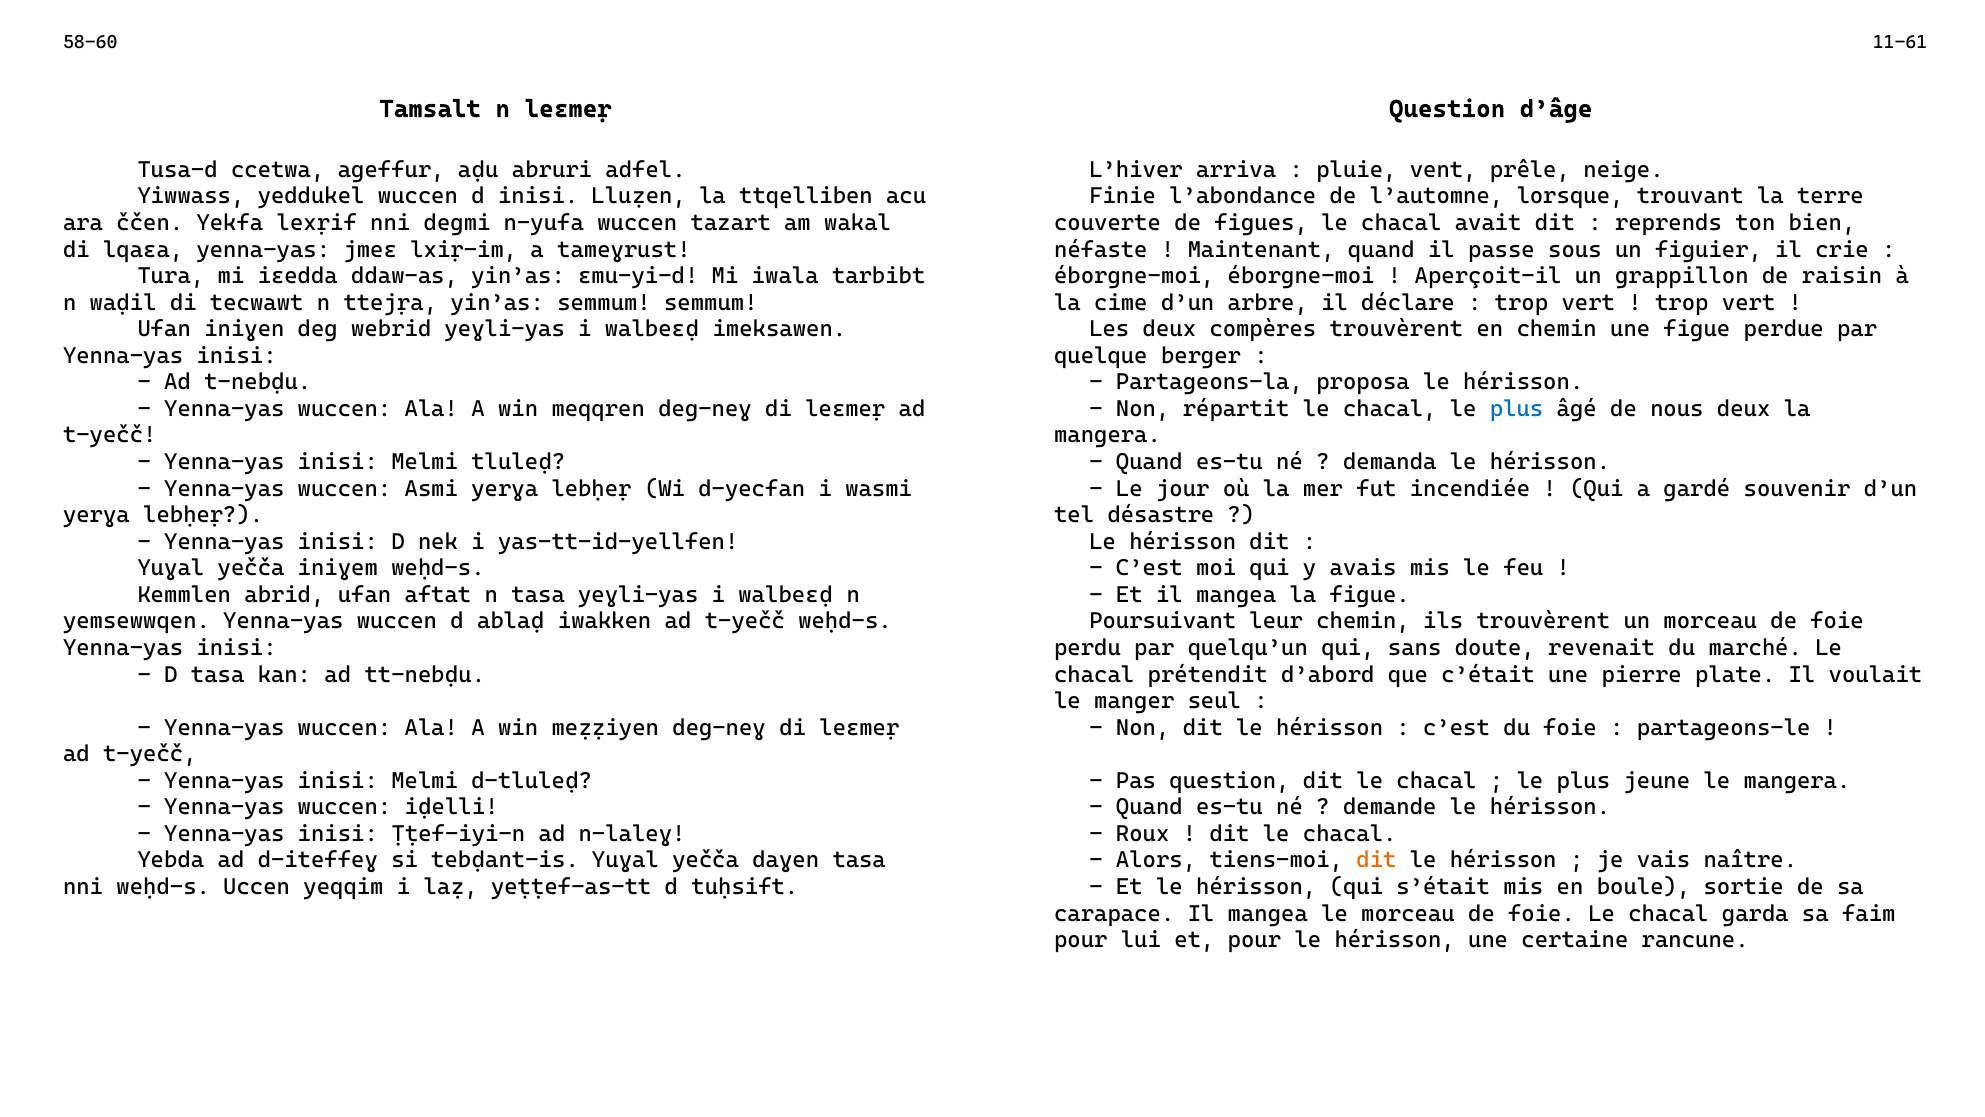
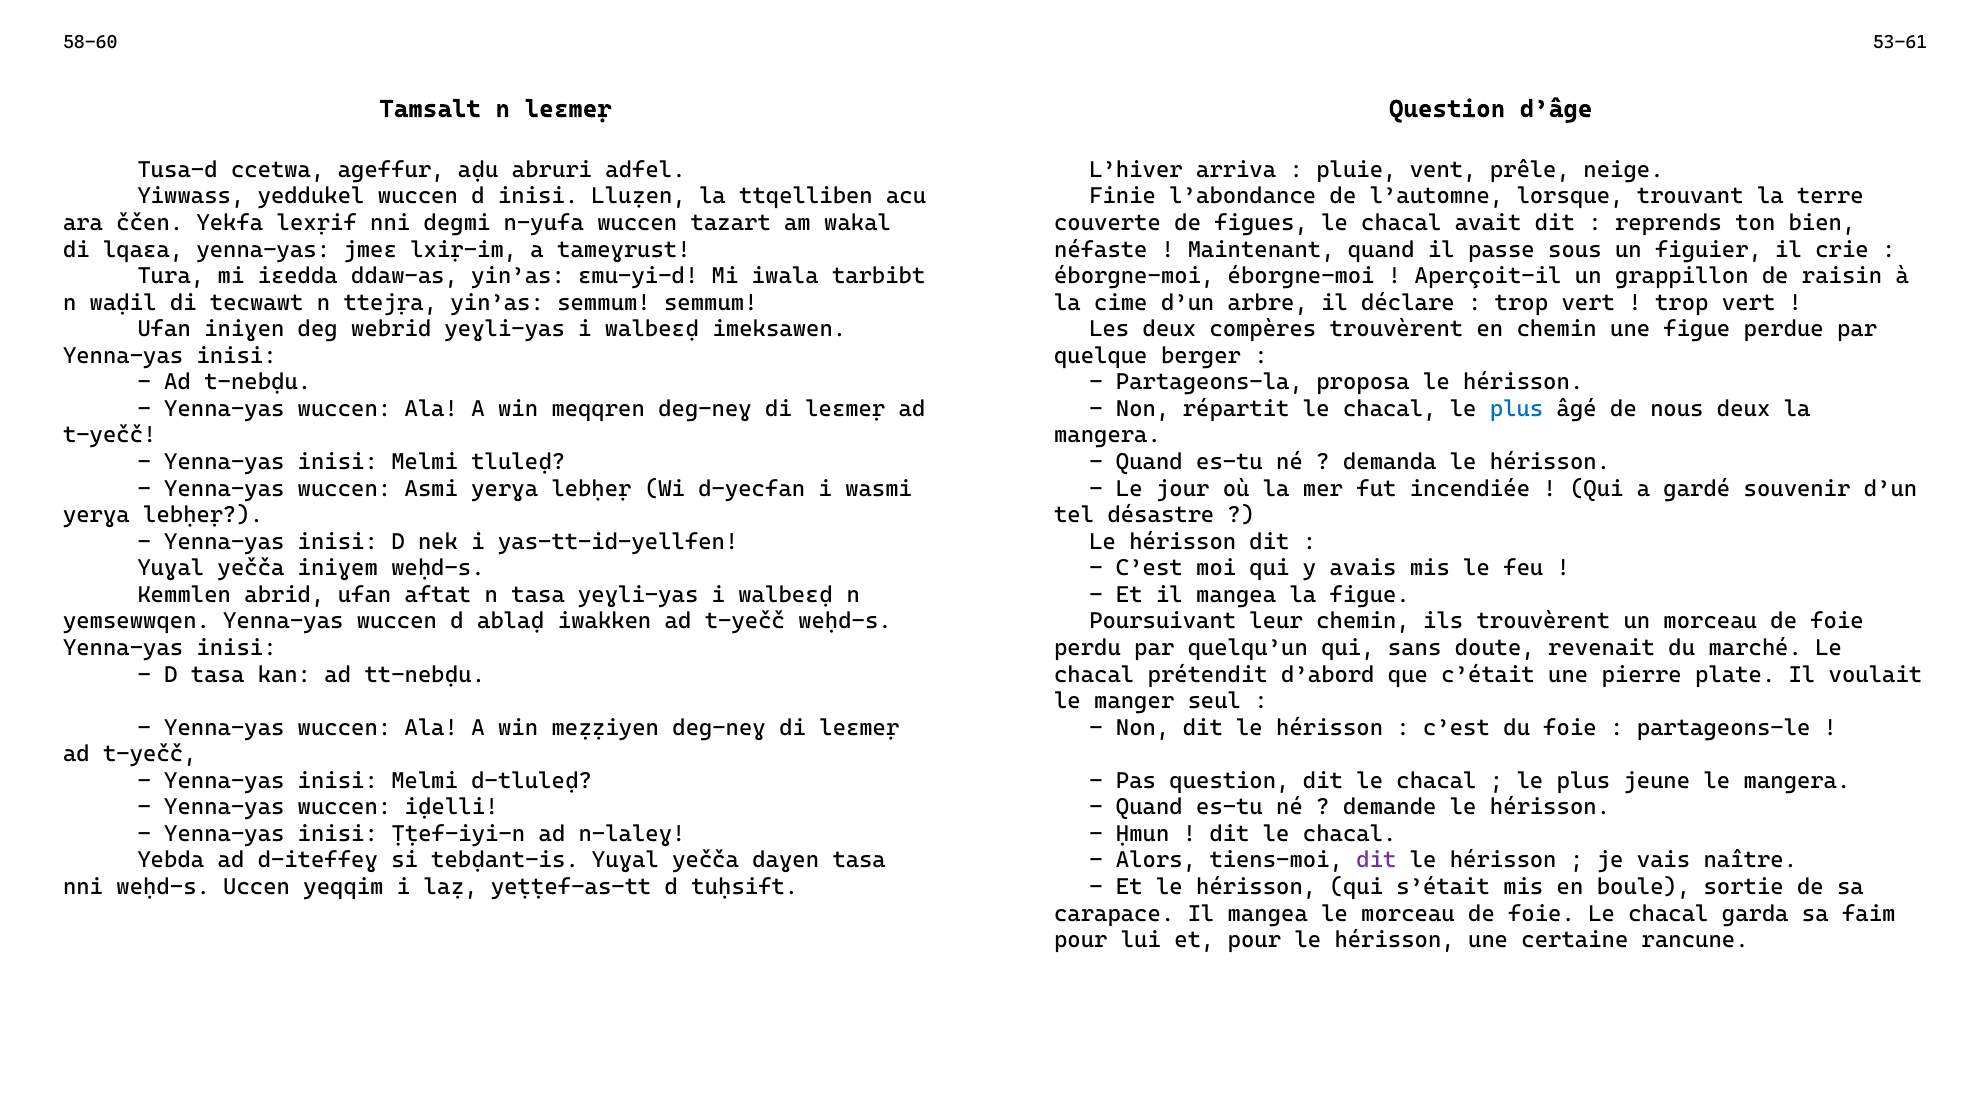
11-61: 11-61 -> 53-61
Roux: Roux -> Ḥmun
dit at (1376, 860) colour: orange -> purple
